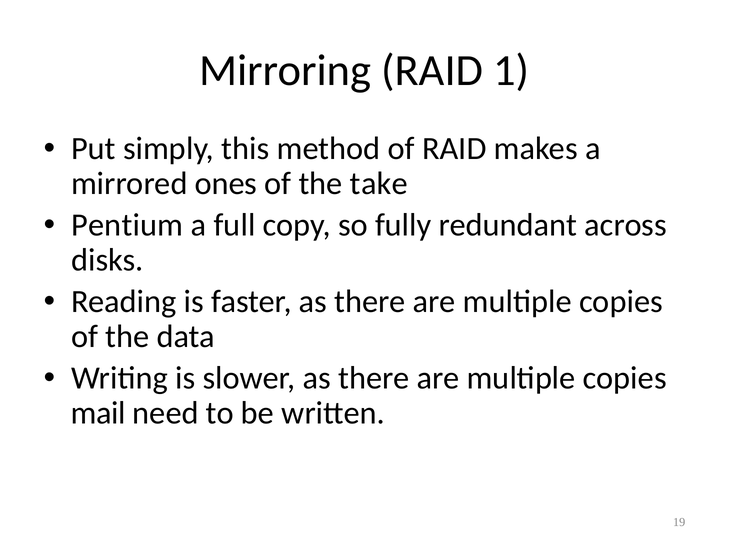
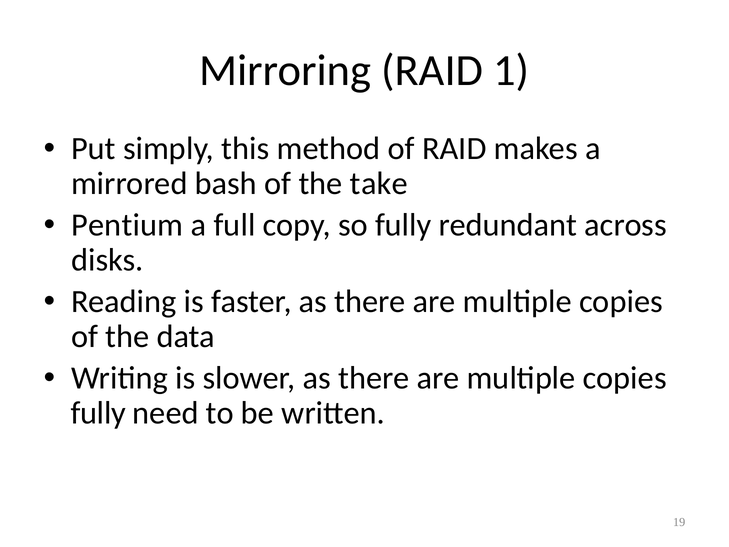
ones: ones -> bash
mail at (98, 413): mail -> fully
